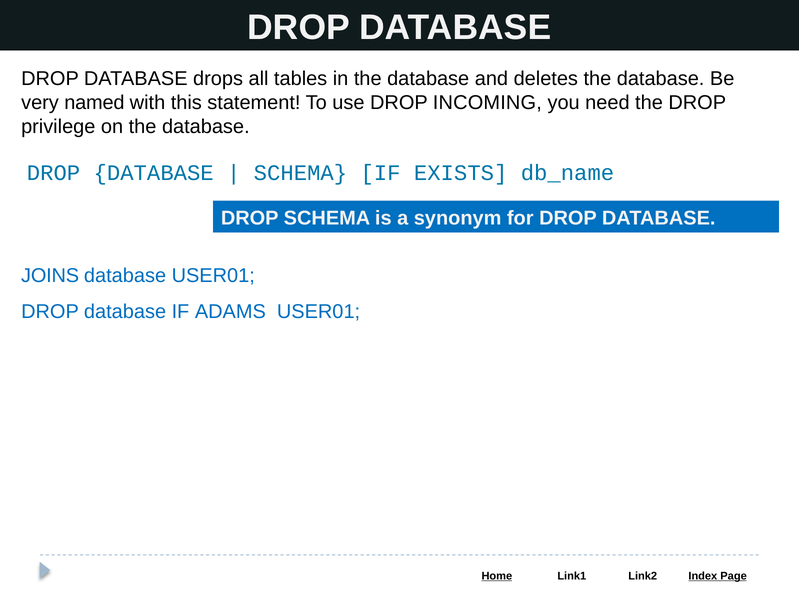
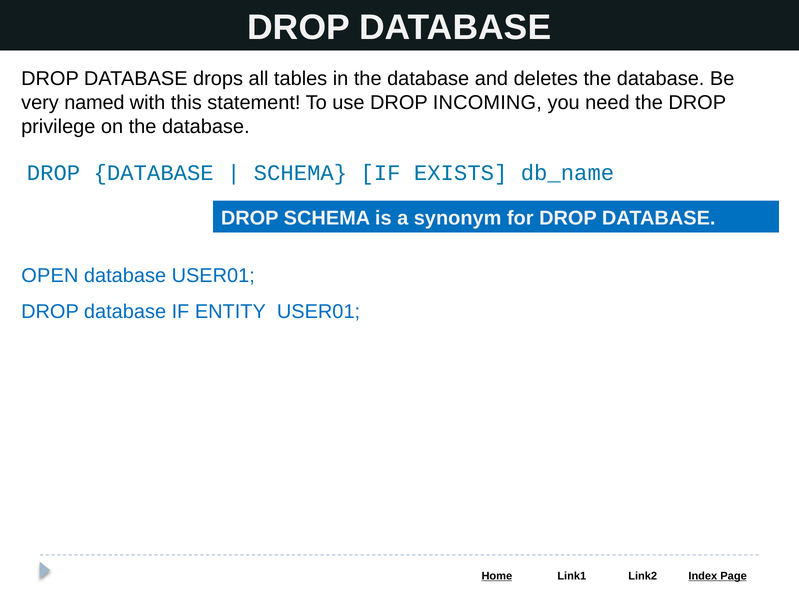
JOINS: JOINS -> OPEN
ADAMS: ADAMS -> ENTITY
